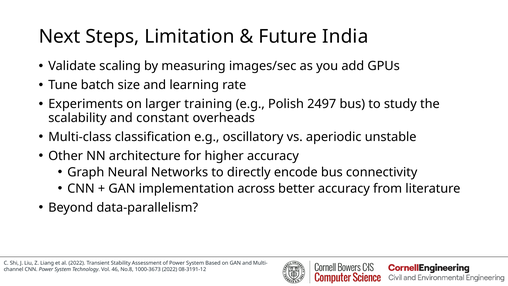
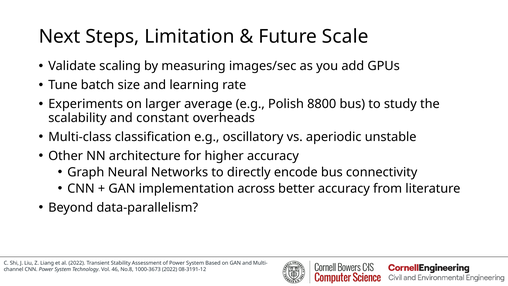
India: India -> Scale
training: training -> average
2497: 2497 -> 8800
